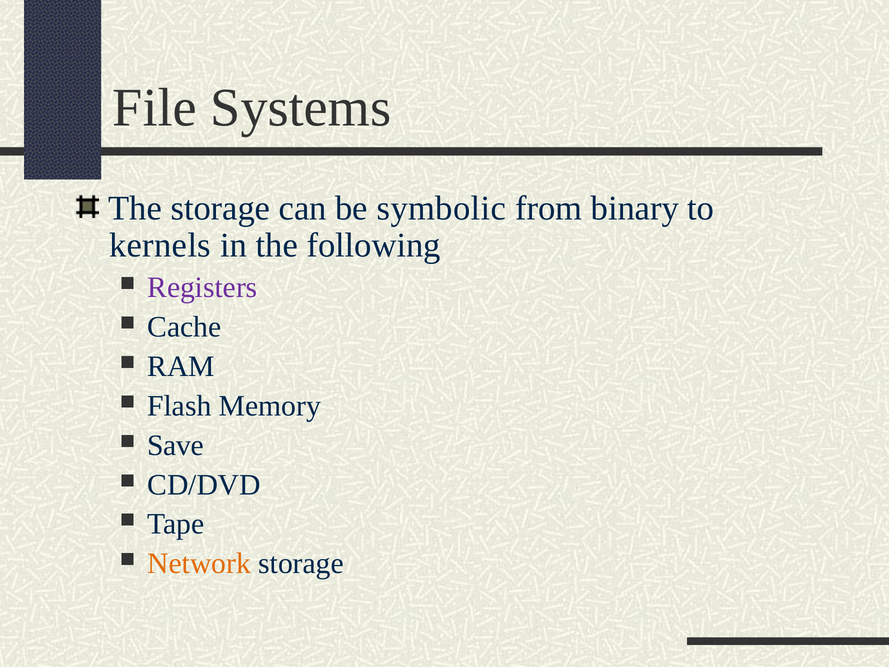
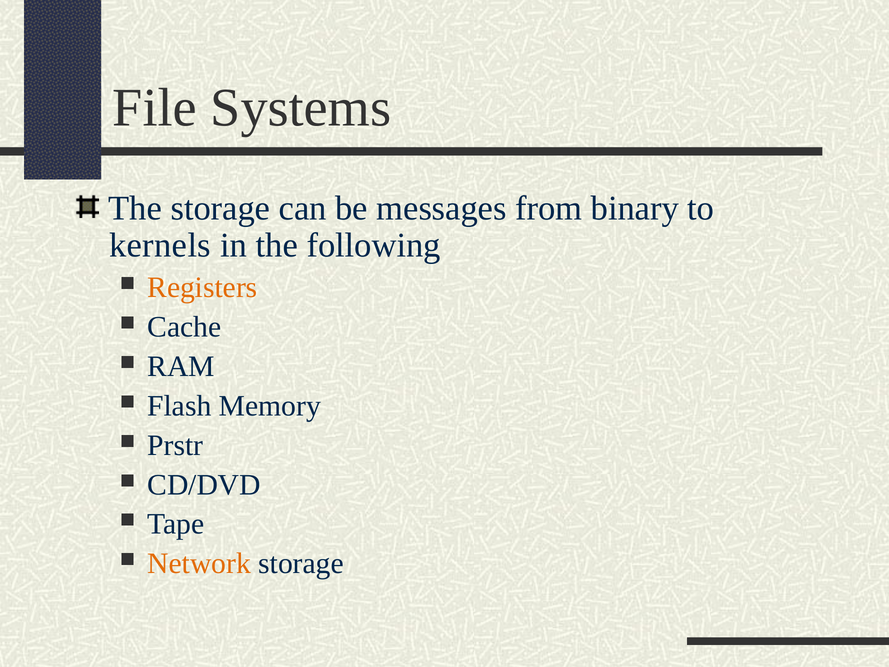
symbolic: symbolic -> messages
Registers colour: purple -> orange
Save: Save -> Prstr
